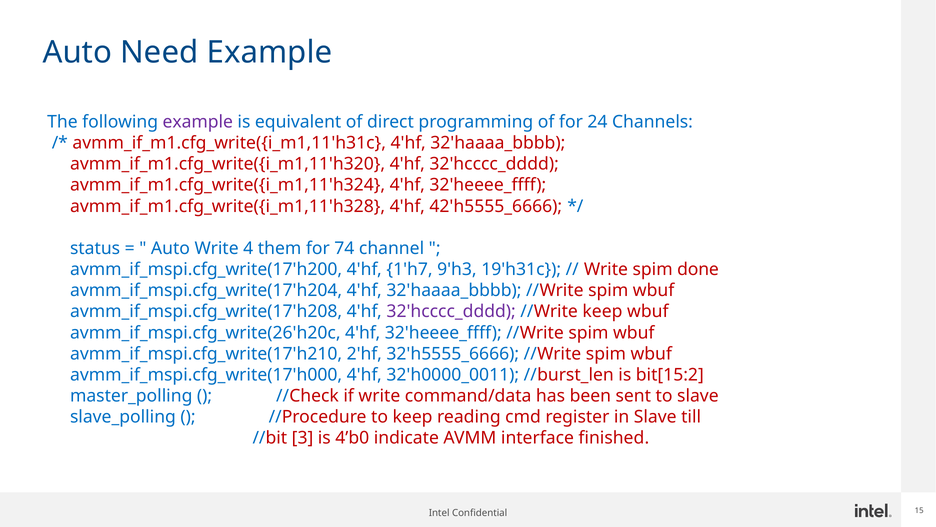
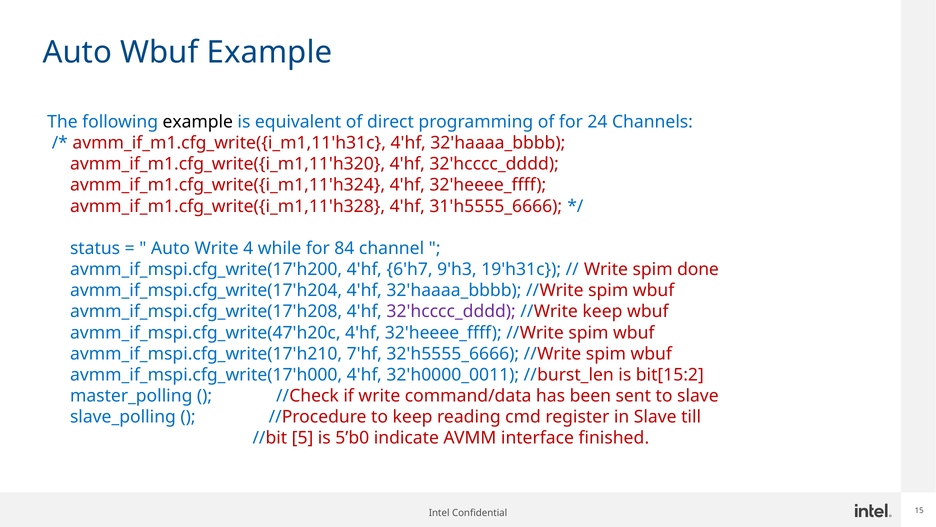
Auto Need: Need -> Wbuf
example at (198, 122) colour: purple -> black
42'h5555_6666: 42'h5555_6666 -> 31'h5555_6666
them: them -> while
74: 74 -> 84
1'h7: 1'h7 -> 6'h7
avmm_if_mspi.cfg_write(26'h20c: avmm_if_mspi.cfg_write(26'h20c -> avmm_if_mspi.cfg_write(47'h20c
2'hf: 2'hf -> 7'hf
3: 3 -> 5
4’b0: 4’b0 -> 5’b0
